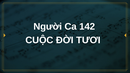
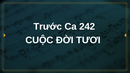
Người: Người -> Trước
142: 142 -> 242
